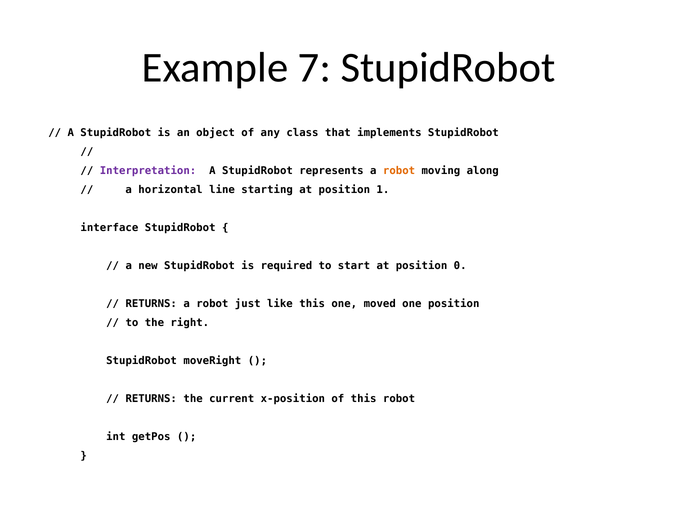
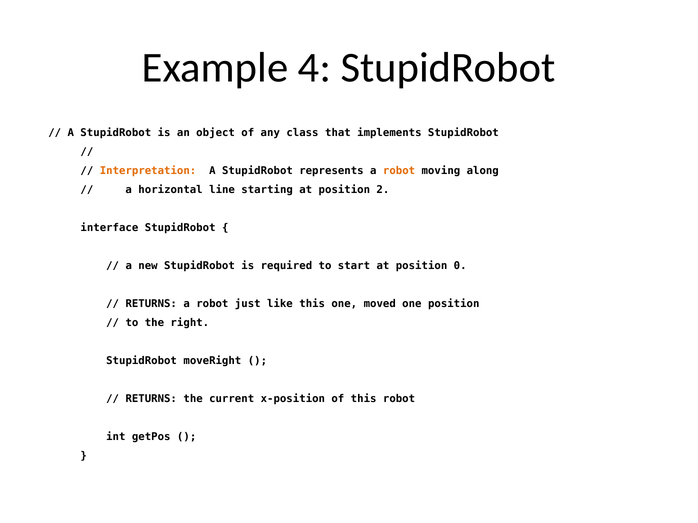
7: 7 -> 4
Interpretation colour: purple -> orange
1: 1 -> 2
